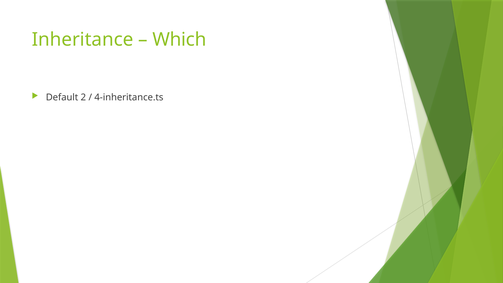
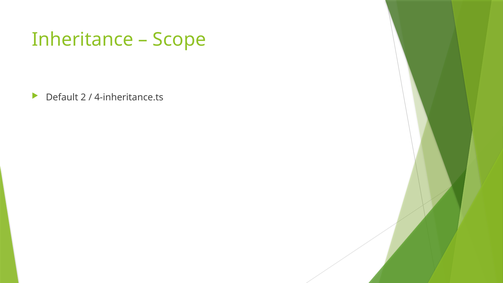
Which: Which -> Scope
